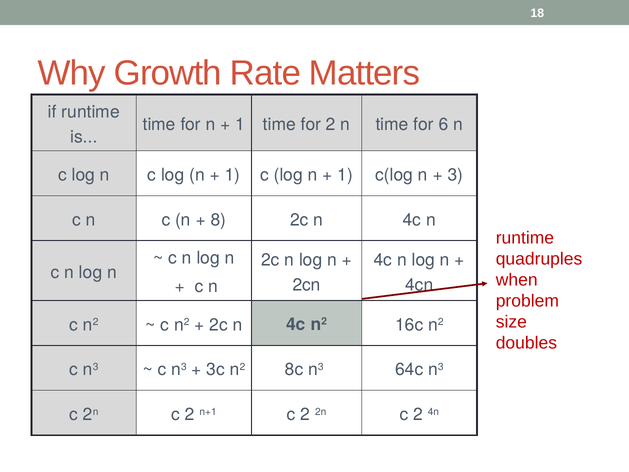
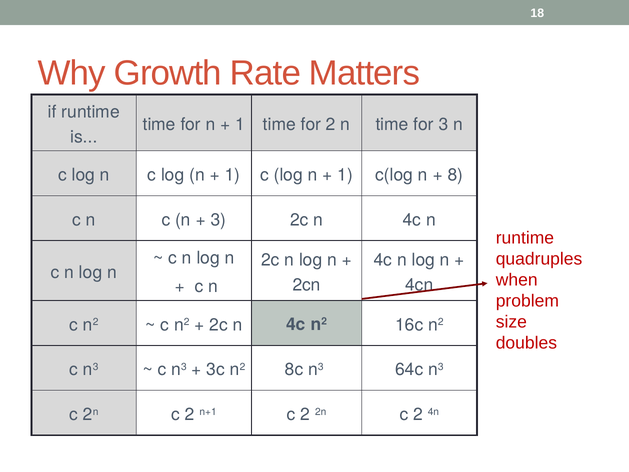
for 6: 6 -> 3
3: 3 -> 8
8 at (218, 220): 8 -> 3
